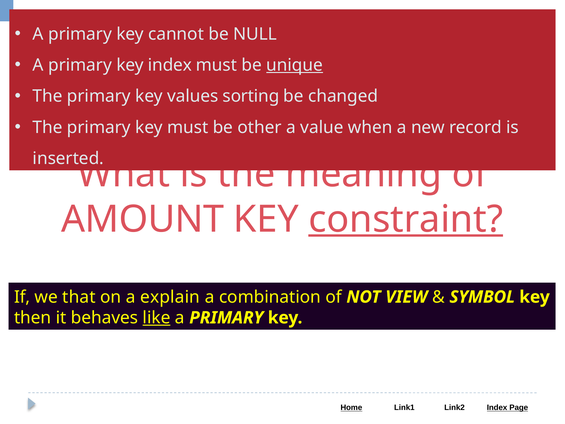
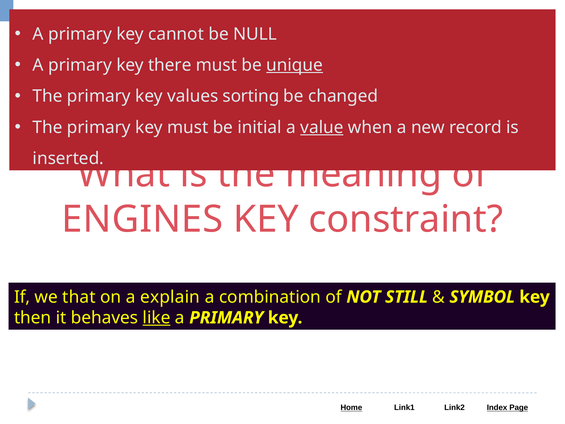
key index: index -> there
other: other -> initial
value underline: none -> present
AMOUNT: AMOUNT -> ENGINES
constraint underline: present -> none
VIEW: VIEW -> STILL
